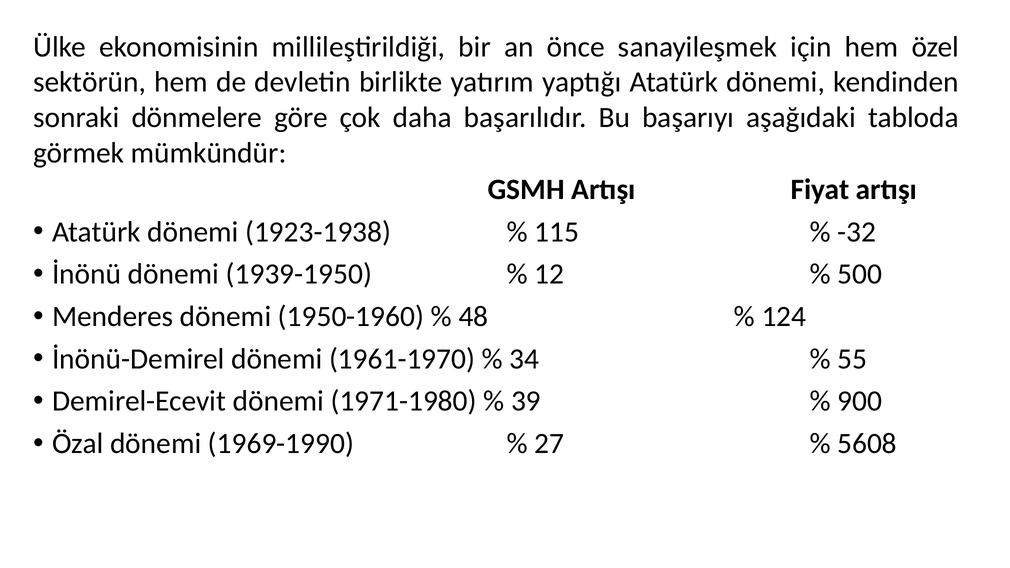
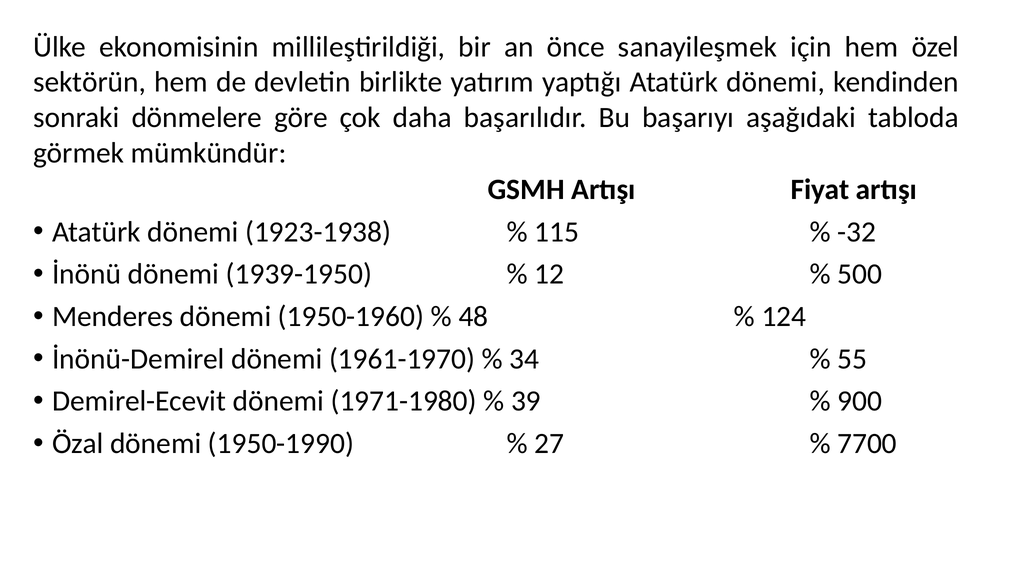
1969-1990: 1969-1990 -> 1950-1990
5608: 5608 -> 7700
